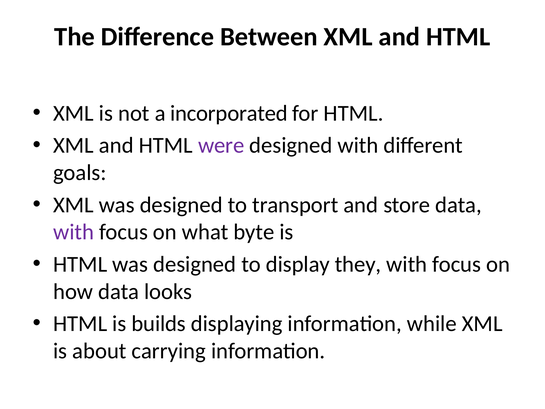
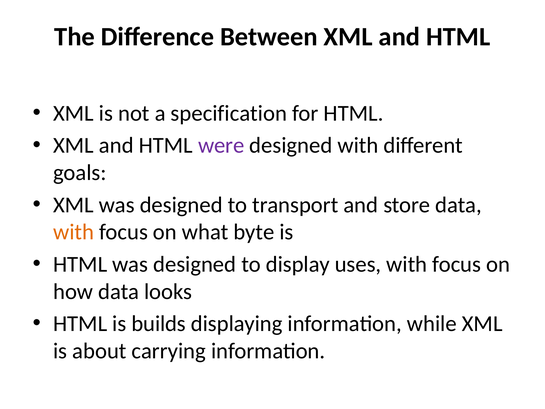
incorporated: incorporated -> specification
with at (74, 232) colour: purple -> orange
they: they -> uses
